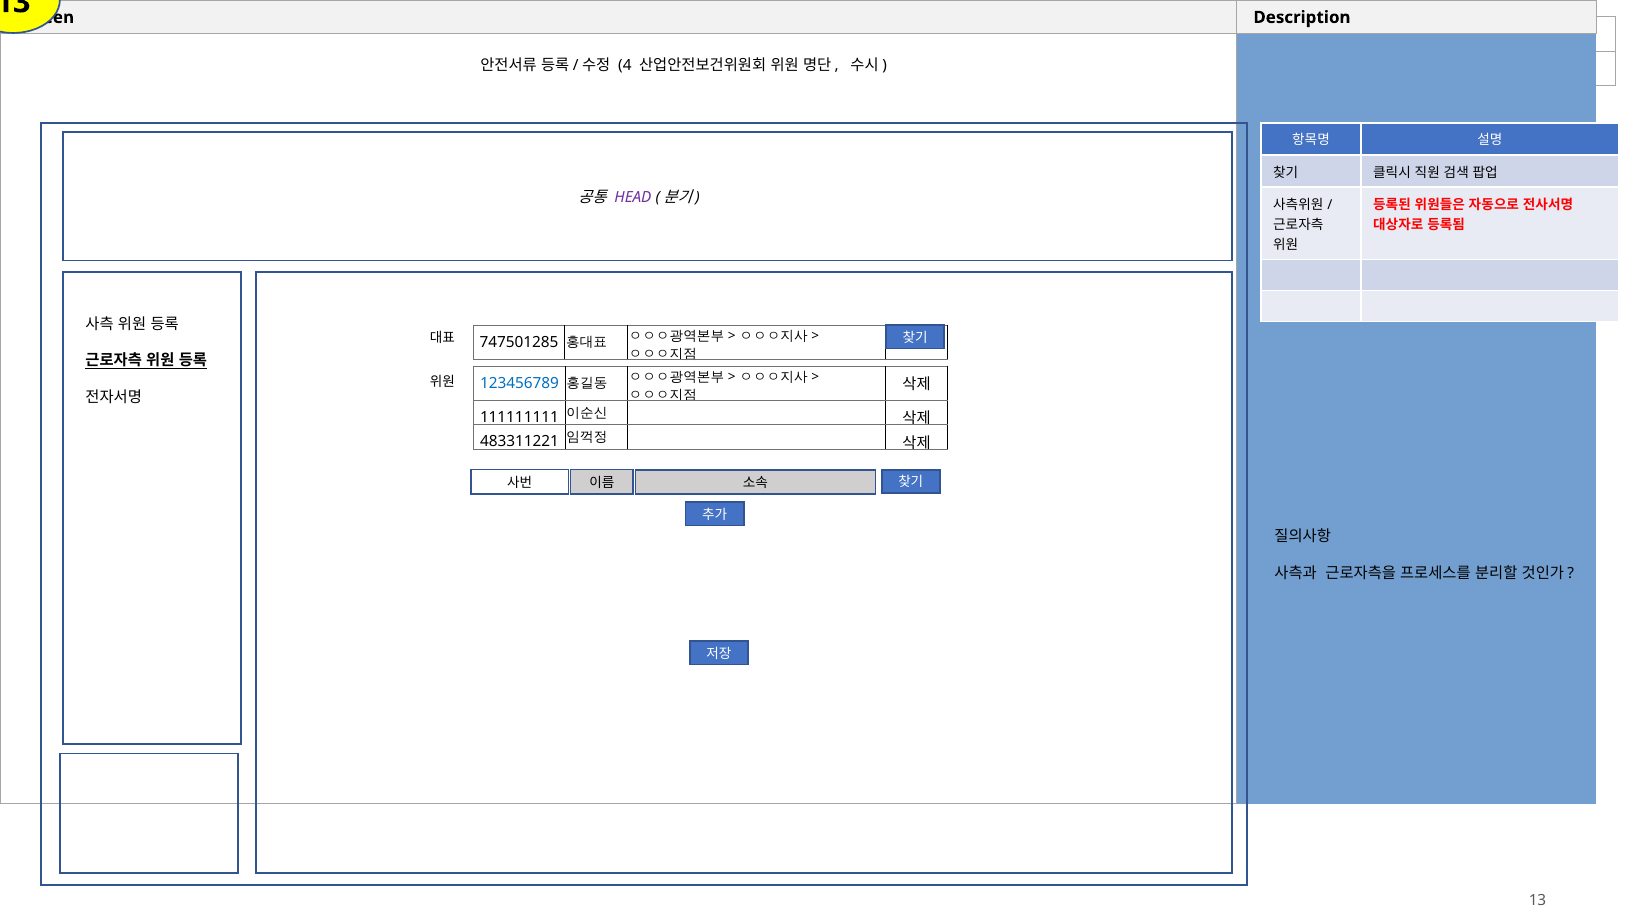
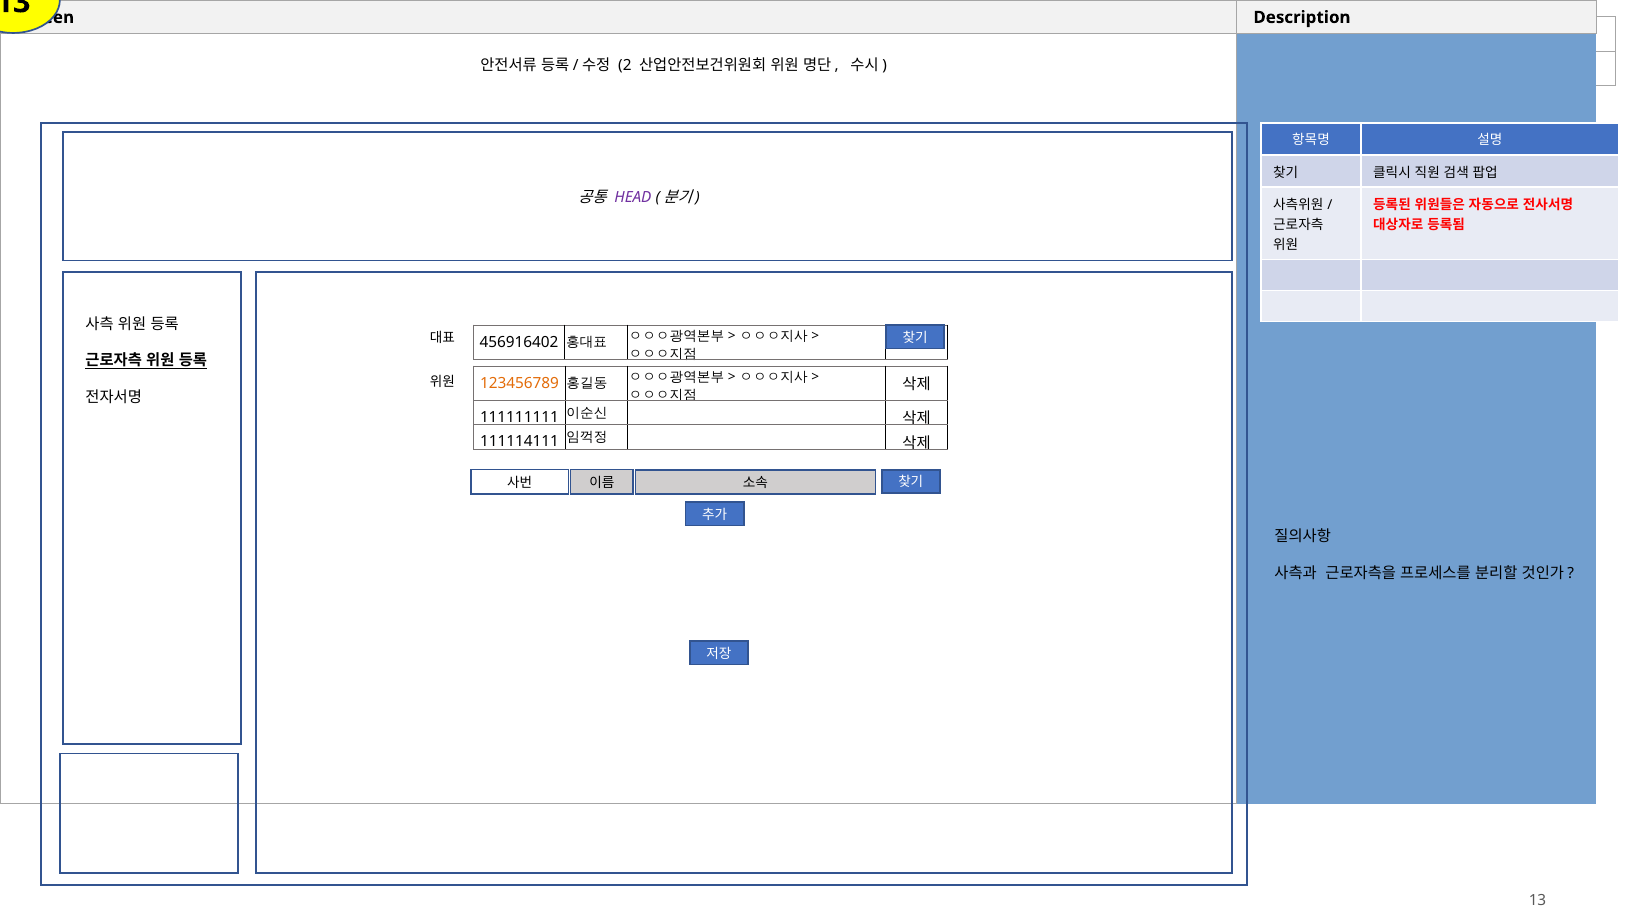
4: 4 -> 2
747501285: 747501285 -> 456916402
123456789 colour: blue -> orange
483311221: 483311221 -> 111114111
